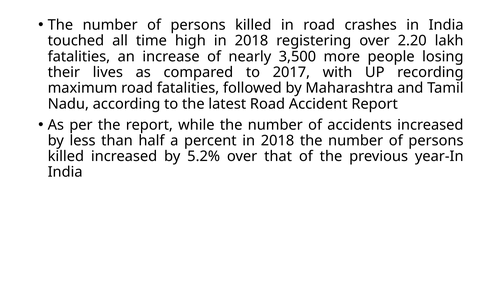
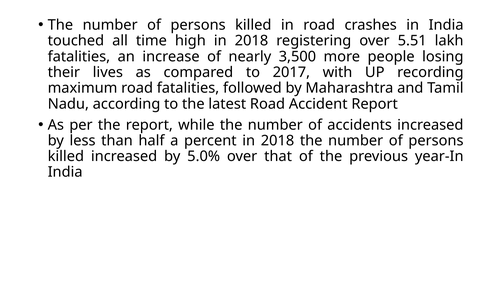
2.20: 2.20 -> 5.51
5.2%: 5.2% -> 5.0%
